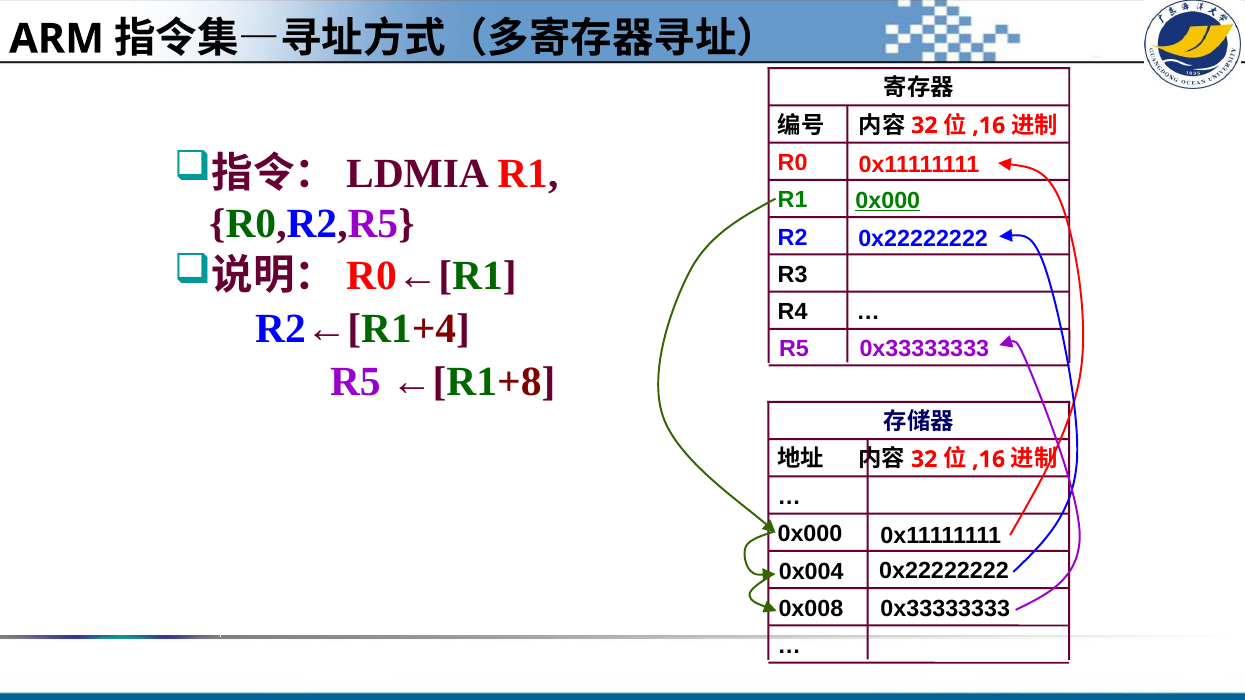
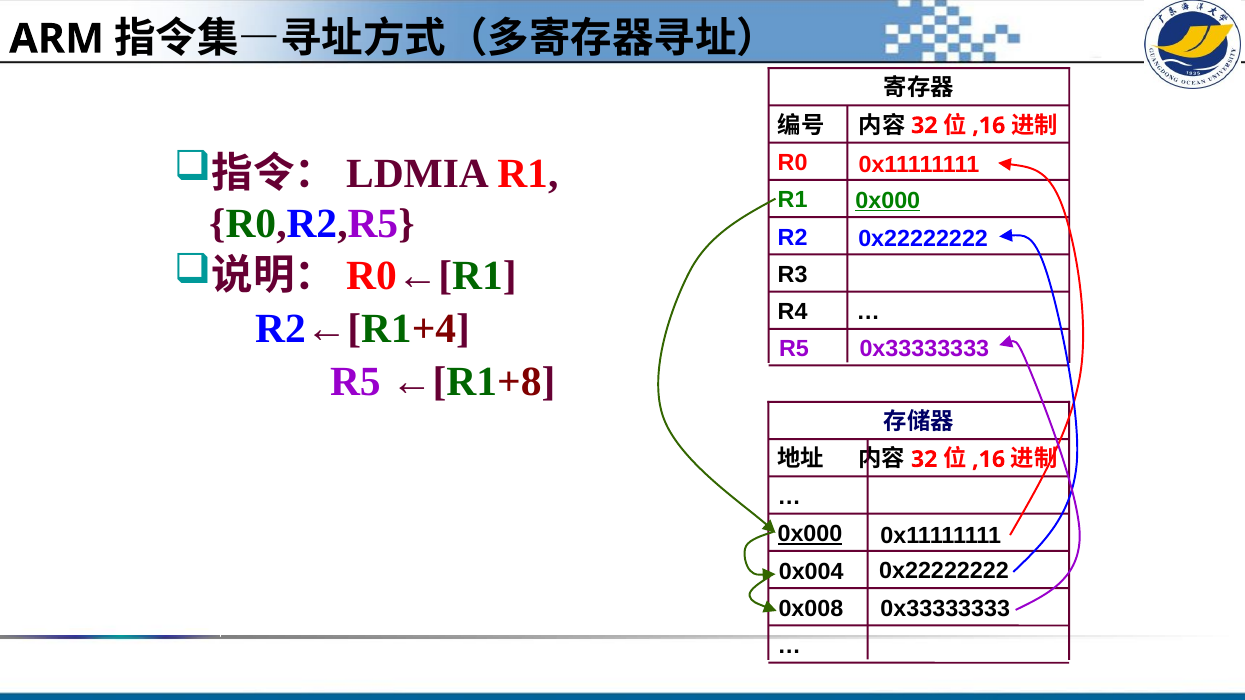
0x000 at (810, 534) underline: none -> present
